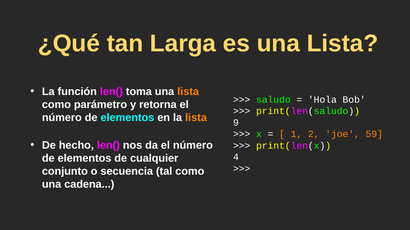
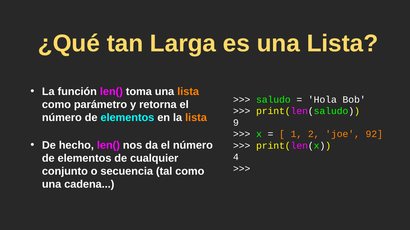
59: 59 -> 92
